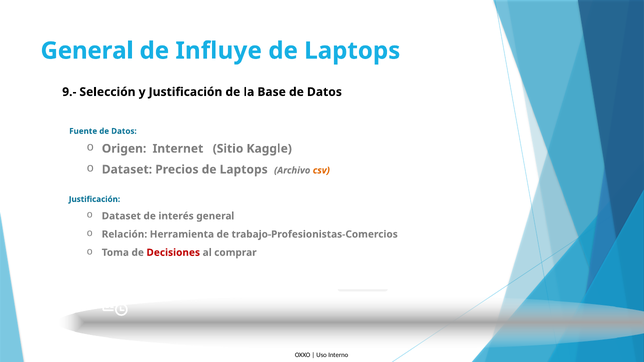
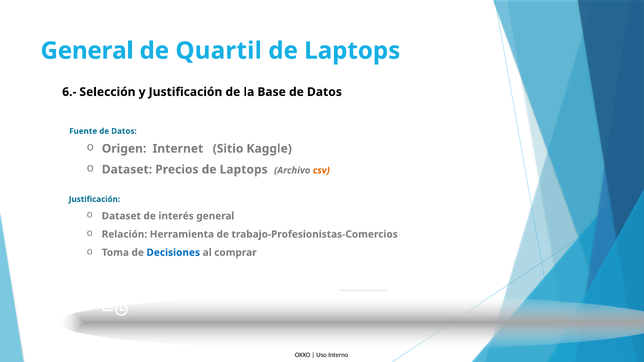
Influye: Influye -> Quartil
9.-: 9.- -> 6.-
Decisiones colour: red -> blue
